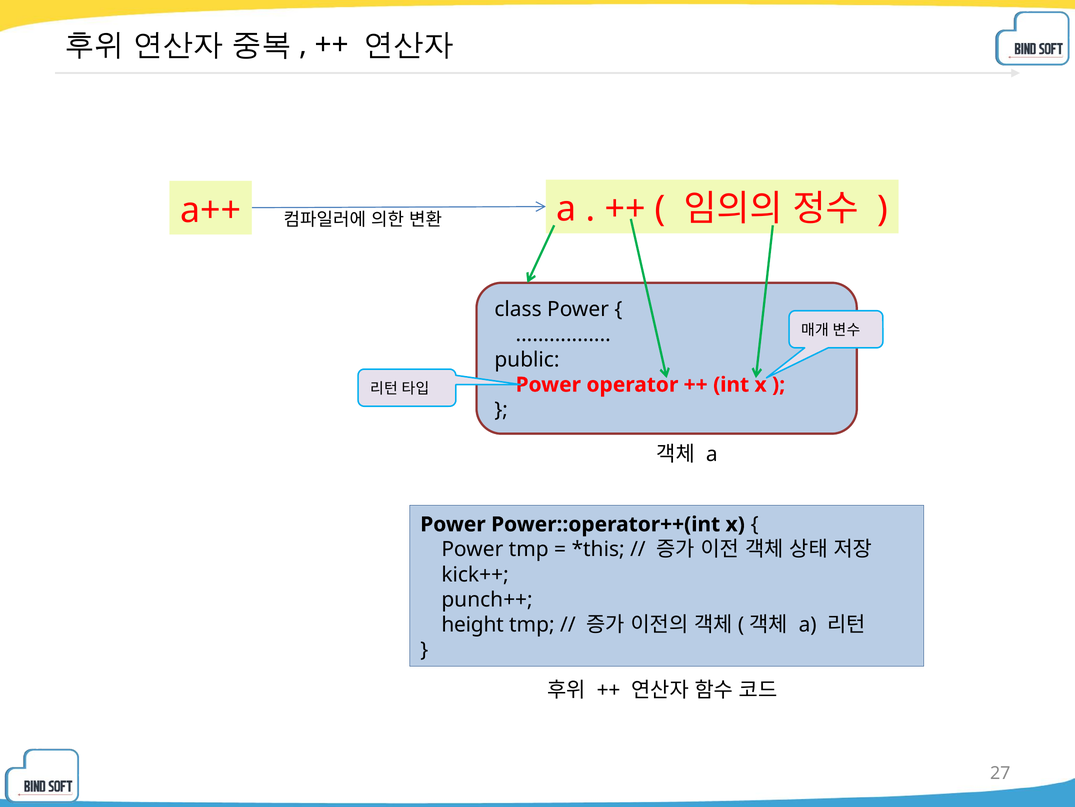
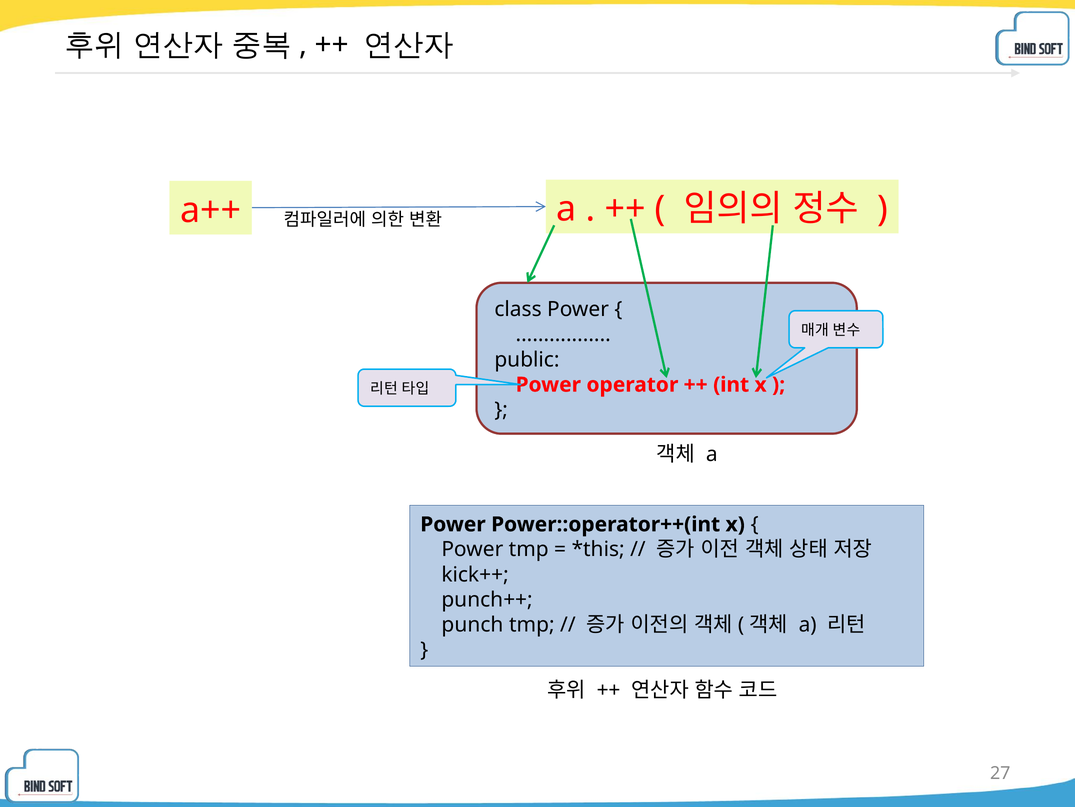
height: height -> punch
